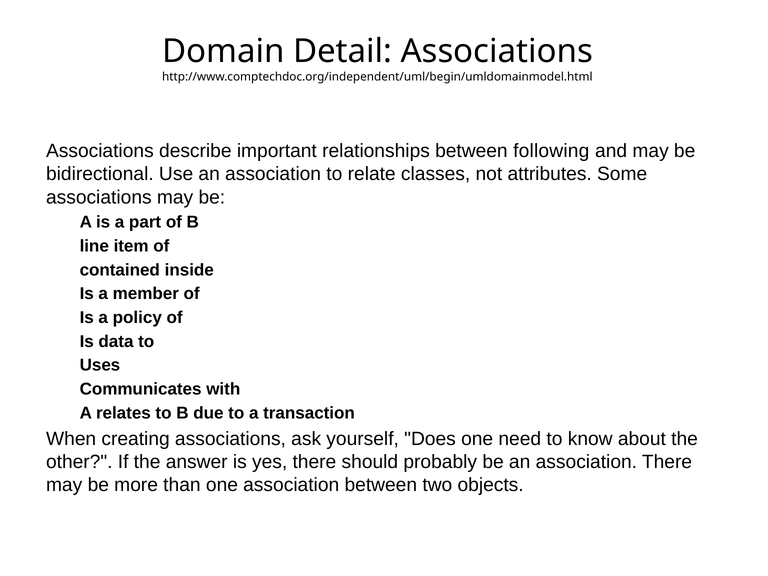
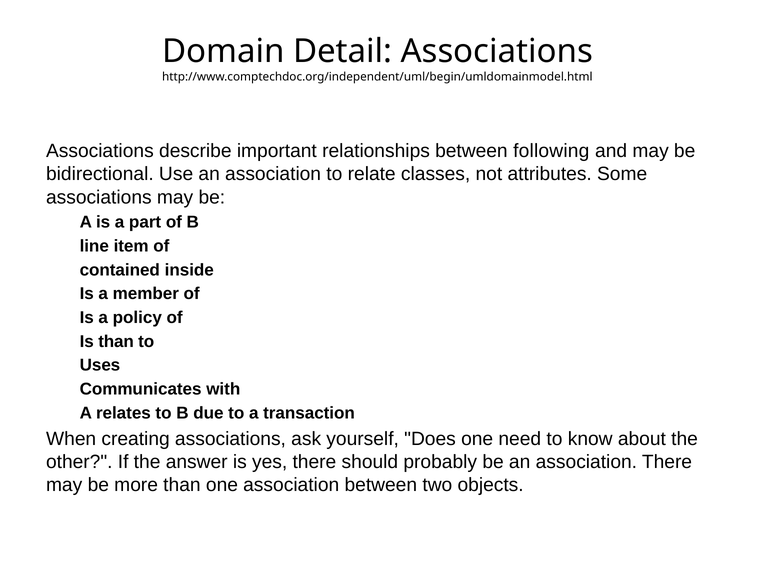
Is data: data -> than
